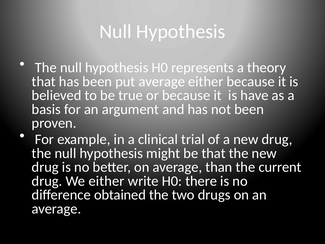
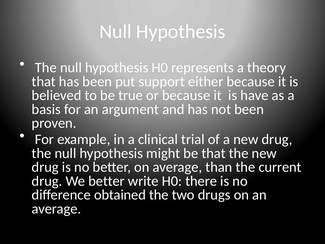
put average: average -> support
We either: either -> better
